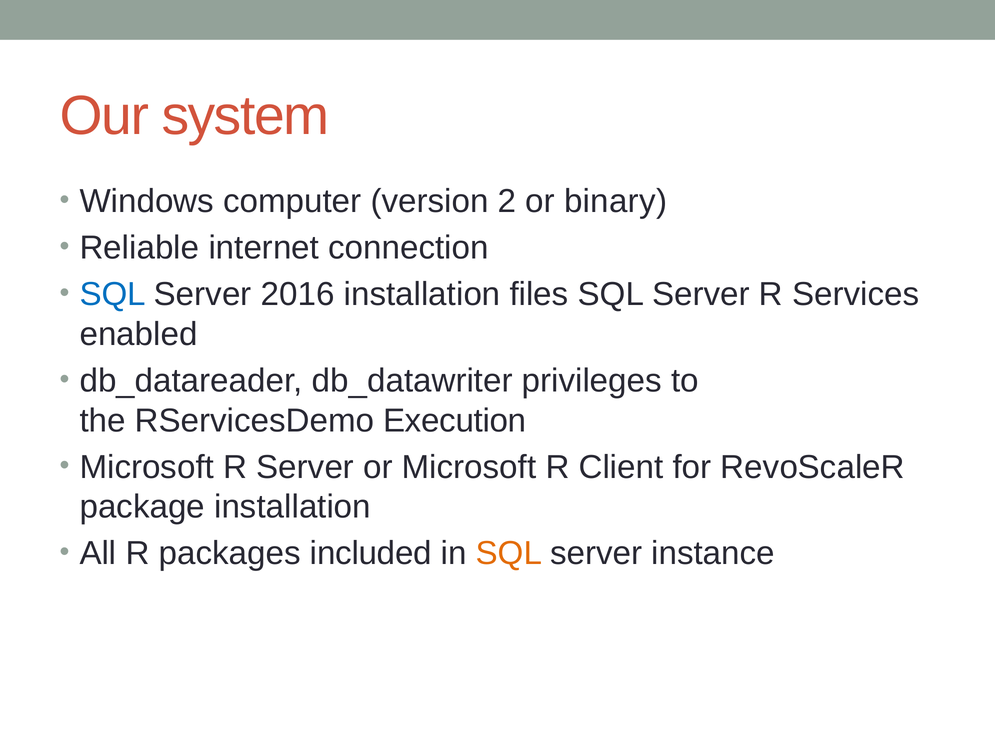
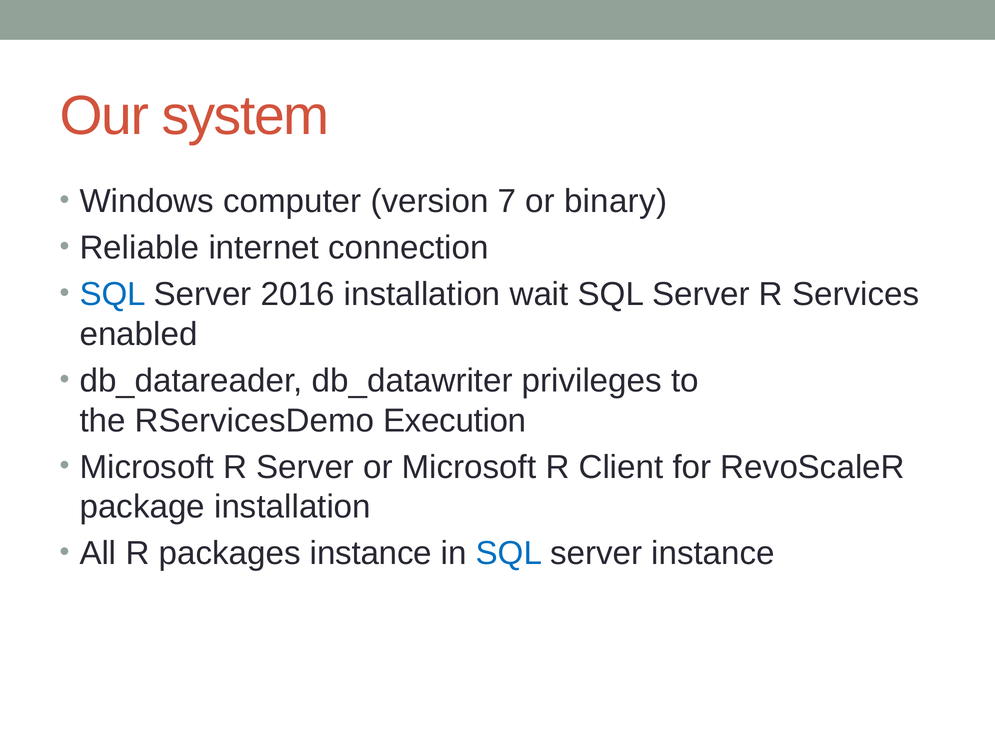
2: 2 -> 7
files: files -> wait
packages included: included -> instance
SQL at (509, 553) colour: orange -> blue
